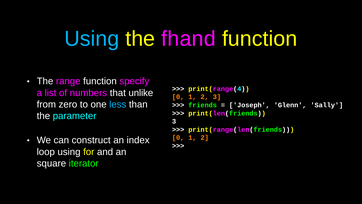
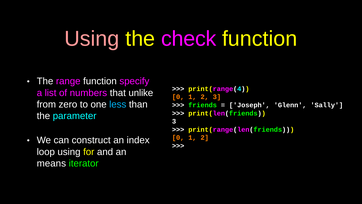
Using at (92, 39) colour: light blue -> pink
fhand: fhand -> check
square: square -> means
